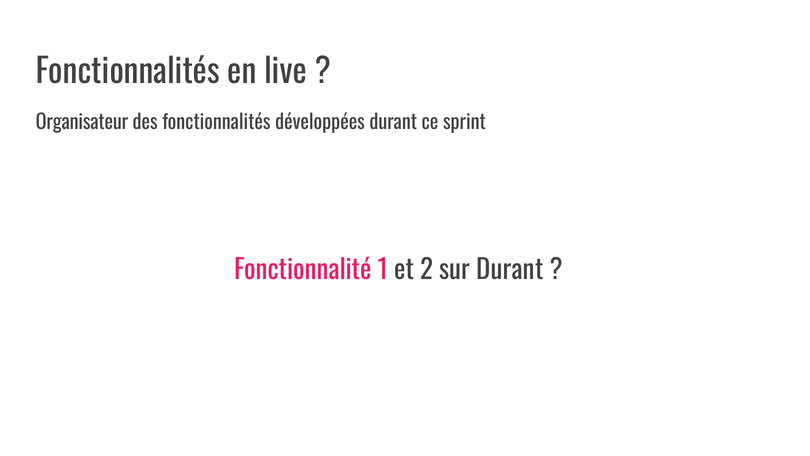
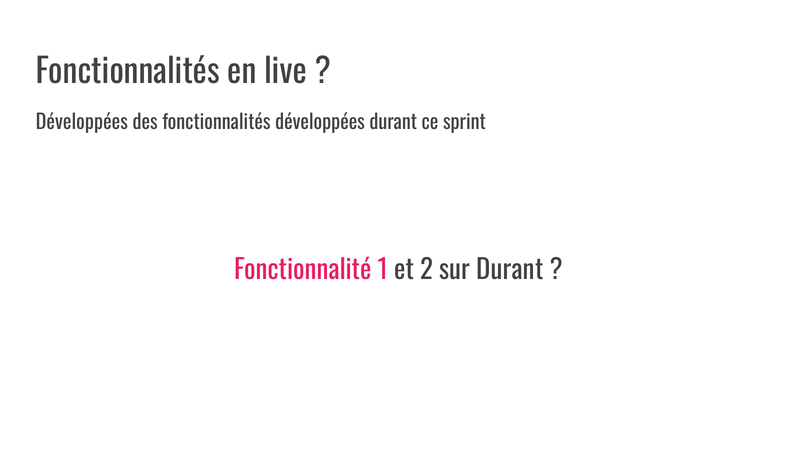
Organisateur at (82, 122): Organisateur -> Développées
